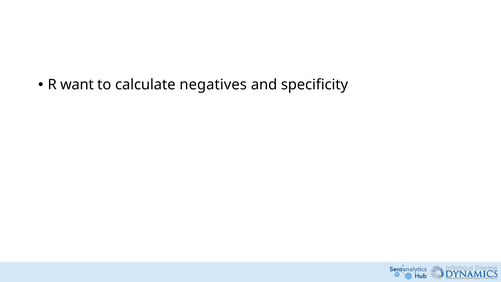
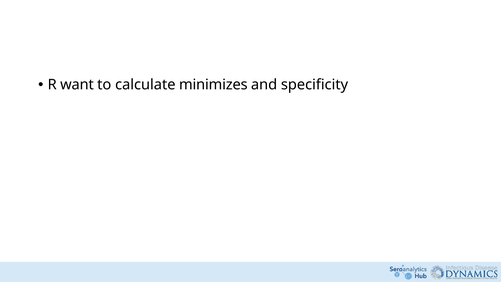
negatives: negatives -> minimizes
